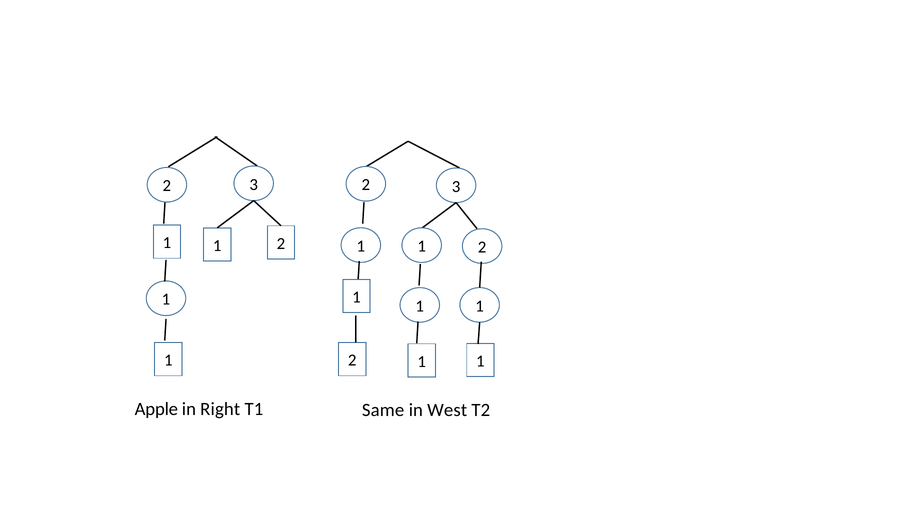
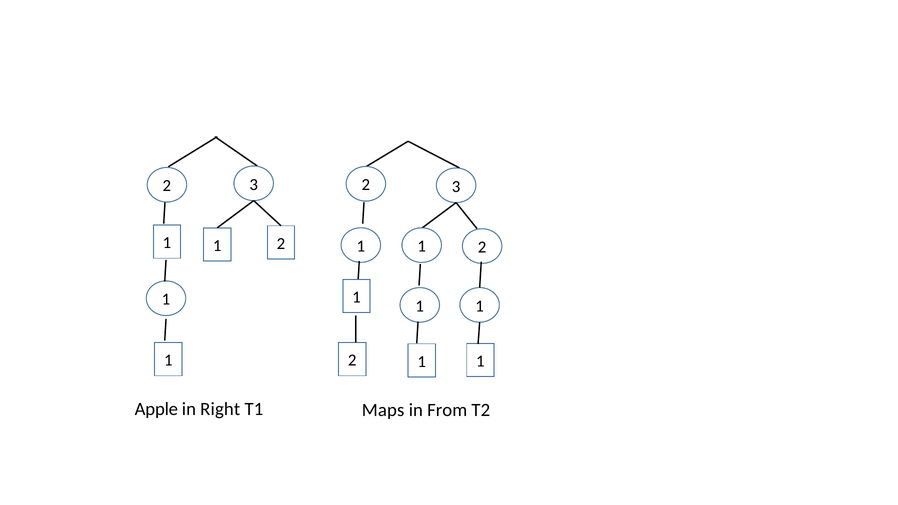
Same: Same -> Maps
West: West -> From
